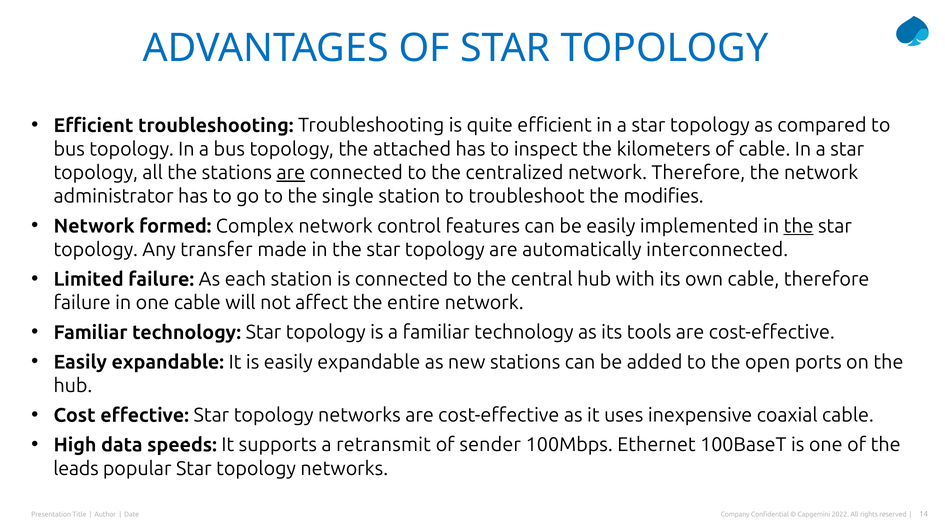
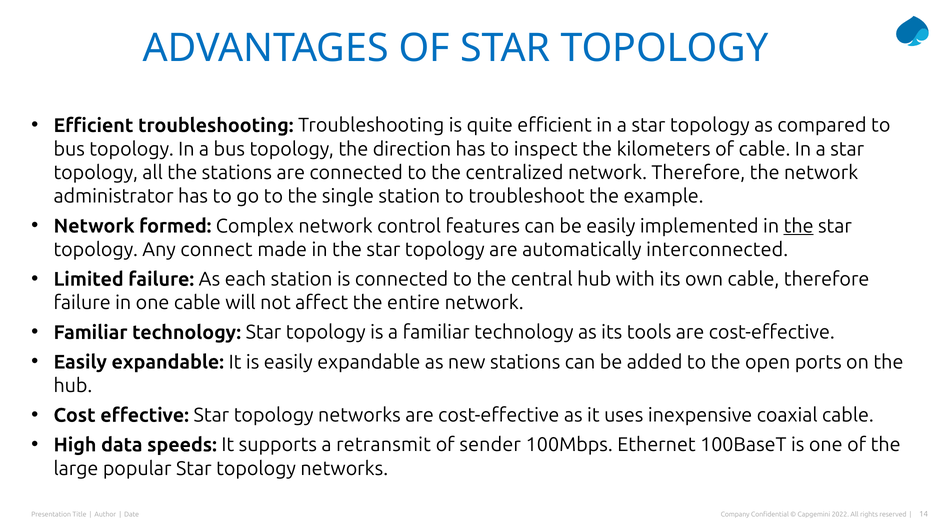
attached: attached -> direction
are at (291, 173) underline: present -> none
modifies: modifies -> example
transfer: transfer -> connect
leads: leads -> large
